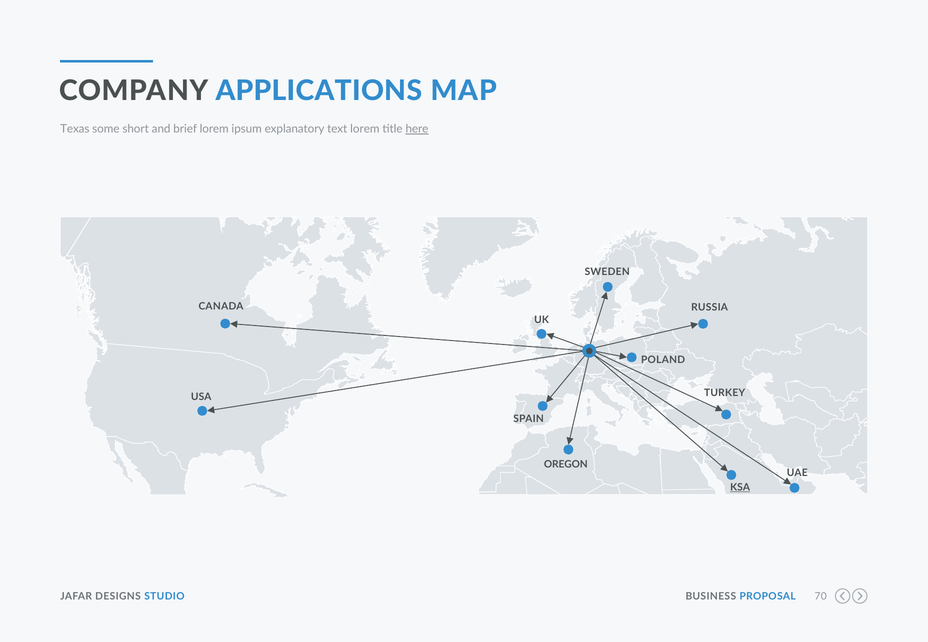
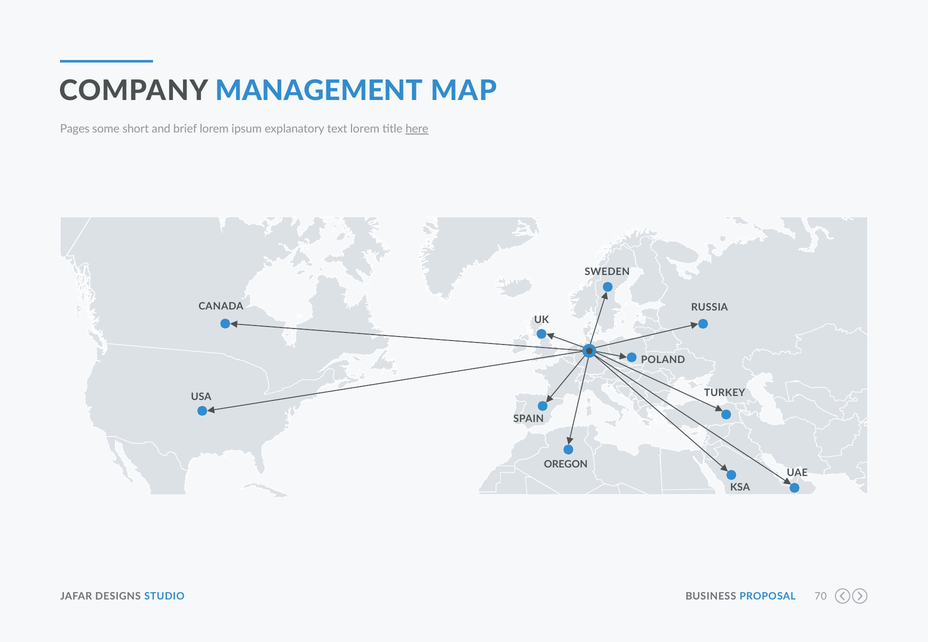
APPLICATIONS: APPLICATIONS -> MANAGEMENT
Texas: Texas -> Pages
KSA underline: present -> none
